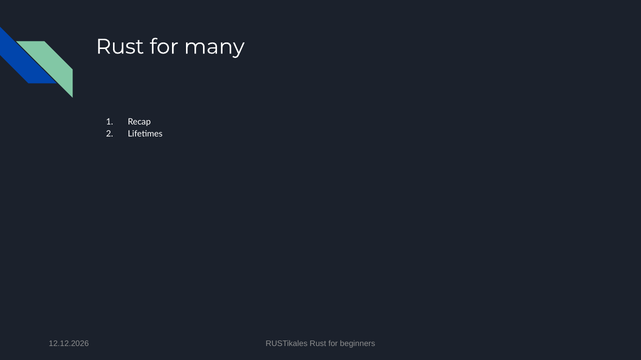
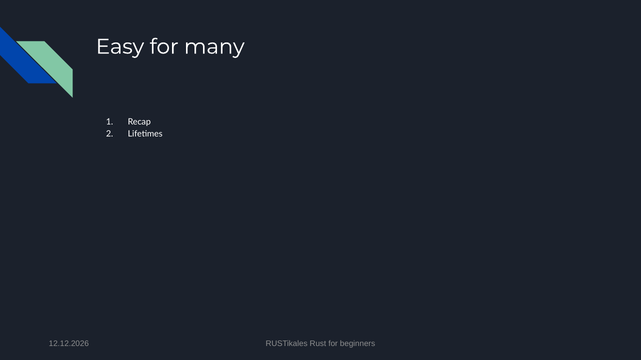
Rust at (120, 47): Rust -> Easy
